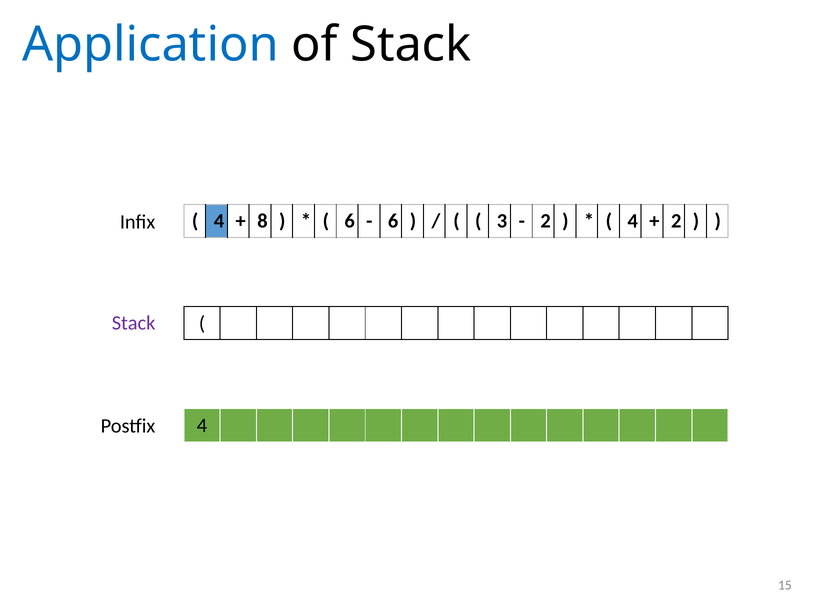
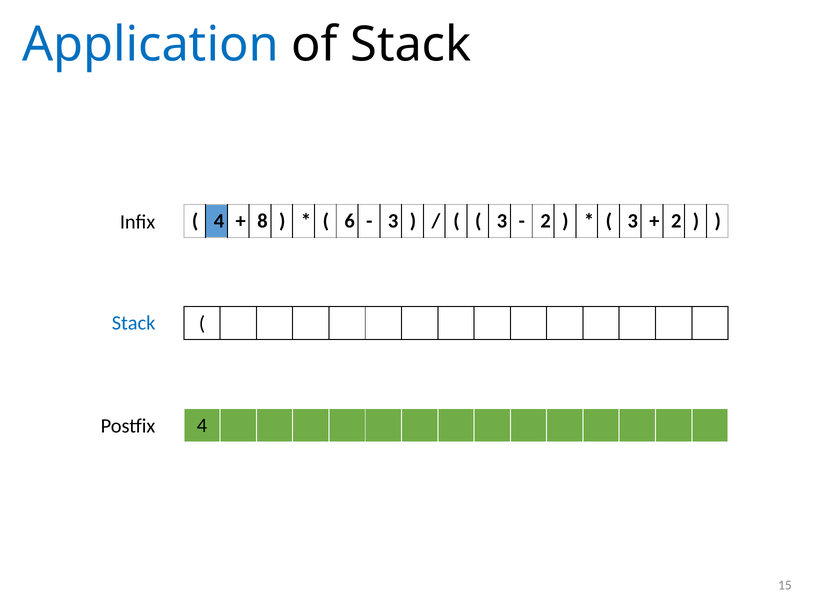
6 at (393, 221): 6 -> 3
4 at (633, 221): 4 -> 3
Stack at (134, 323) colour: purple -> blue
